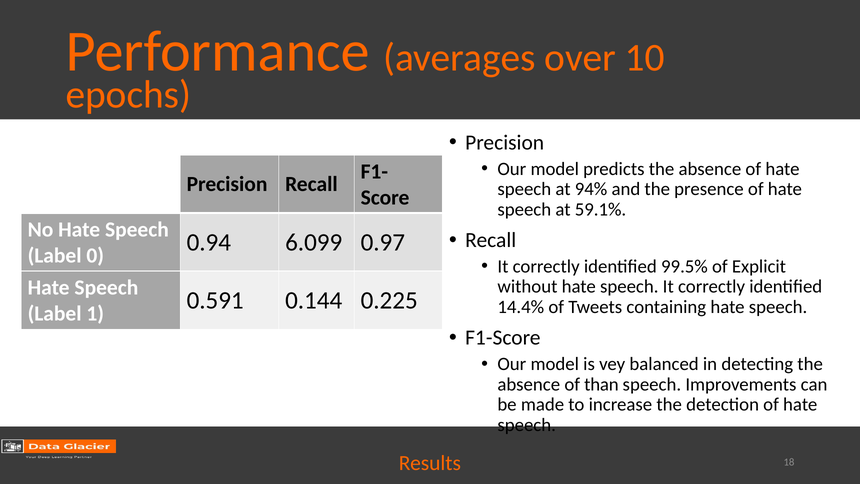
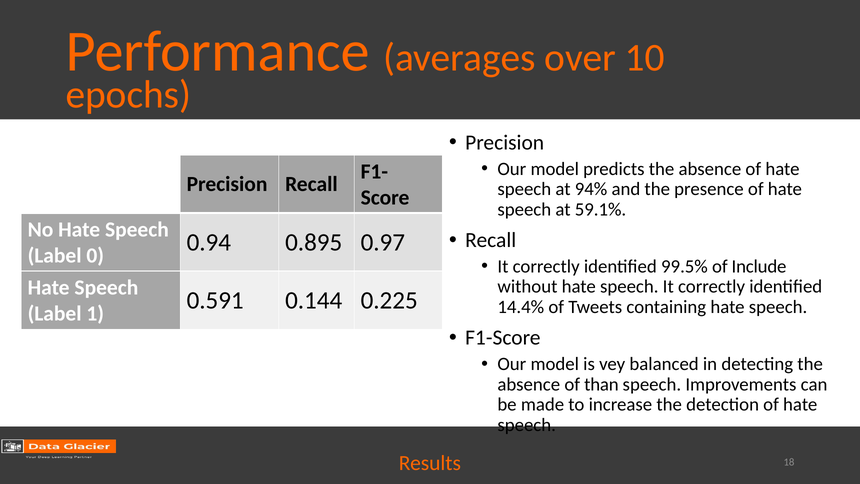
6.099: 6.099 -> 0.895
Explicit: Explicit -> Include
